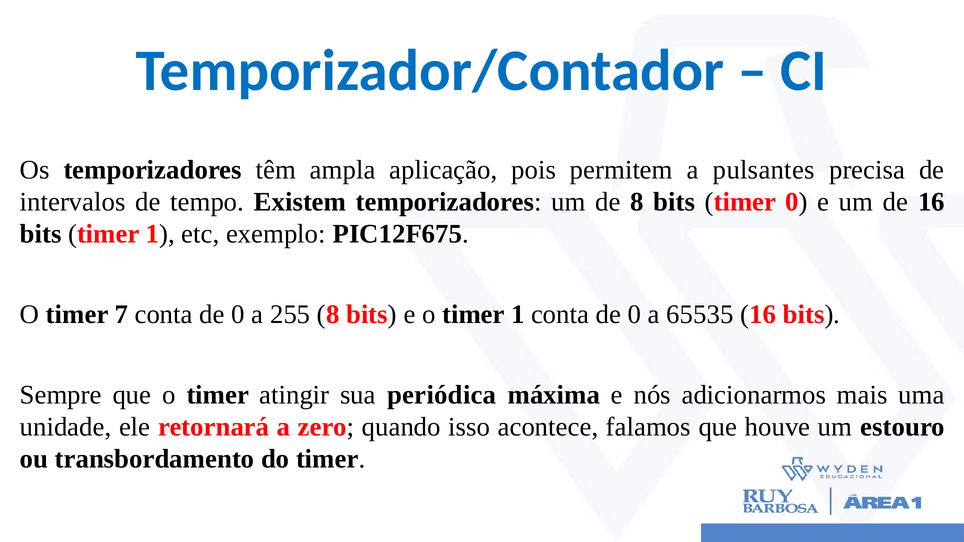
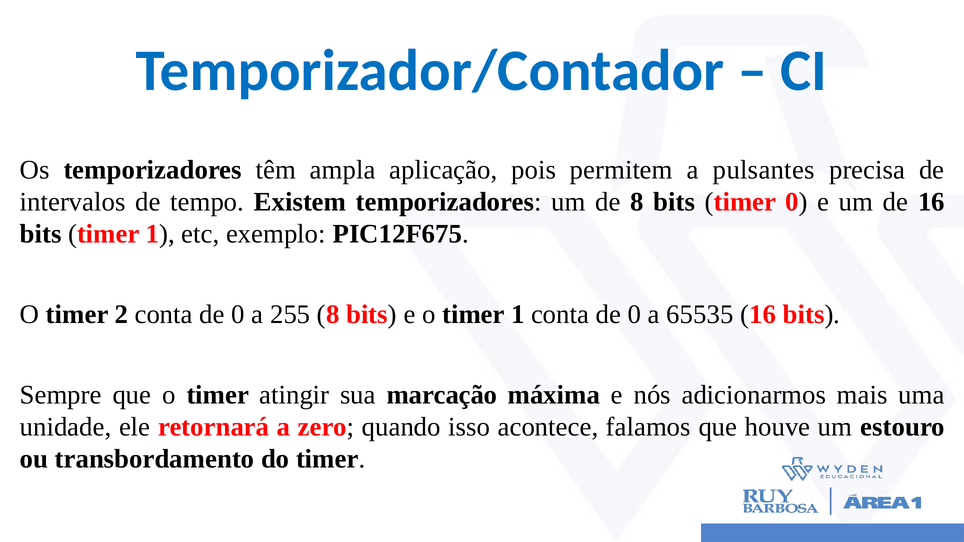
7: 7 -> 2
periódica: periódica -> marcação
